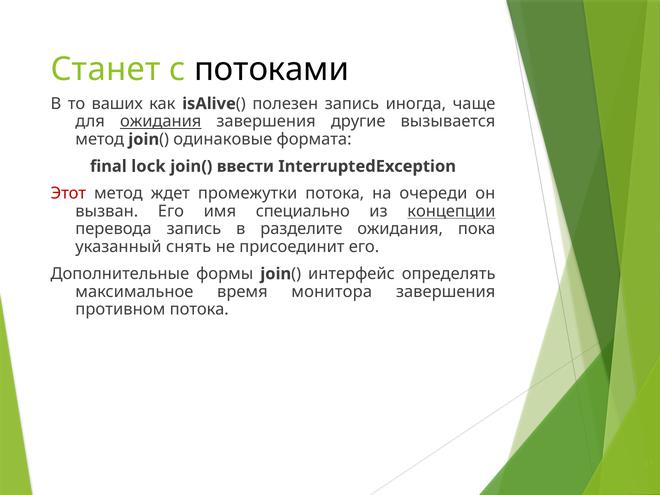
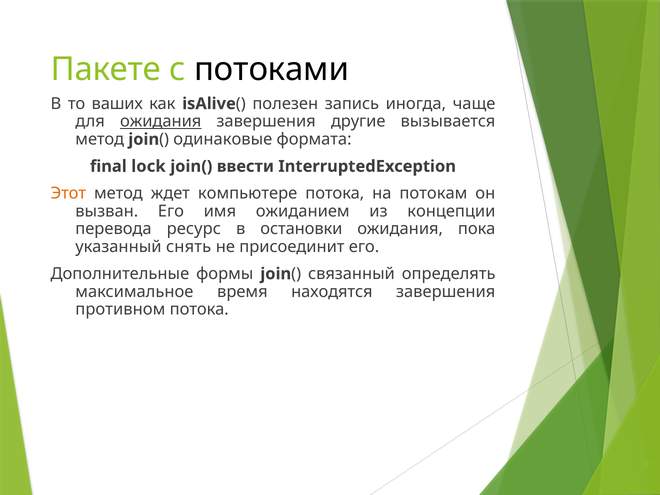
Станет: Станет -> Пакете
Этот colour: red -> orange
промежутки: промежутки -> компьютере
очереди: очереди -> потокам
специально: специально -> ожиданием
концепции underline: present -> none
перевода запись: запись -> ресурс
разделите: разделите -> остановки
интерфейс: интерфейс -> связанный
монитора: монитора -> находятся
